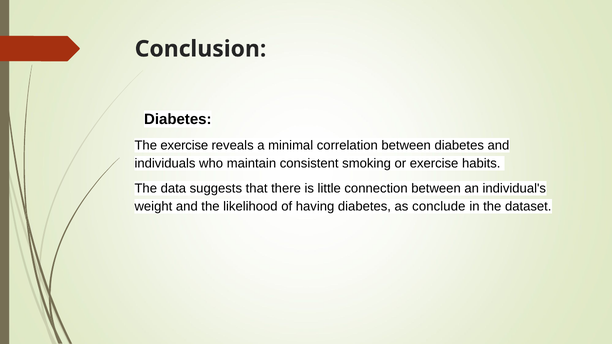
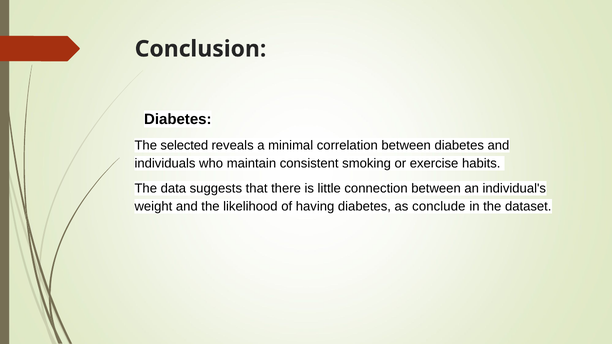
The exercise: exercise -> selected
